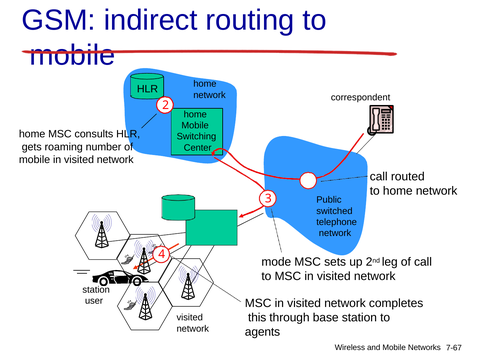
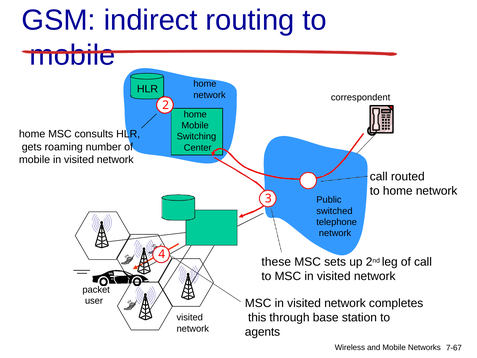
mode: mode -> these
station at (96, 289): station -> packet
